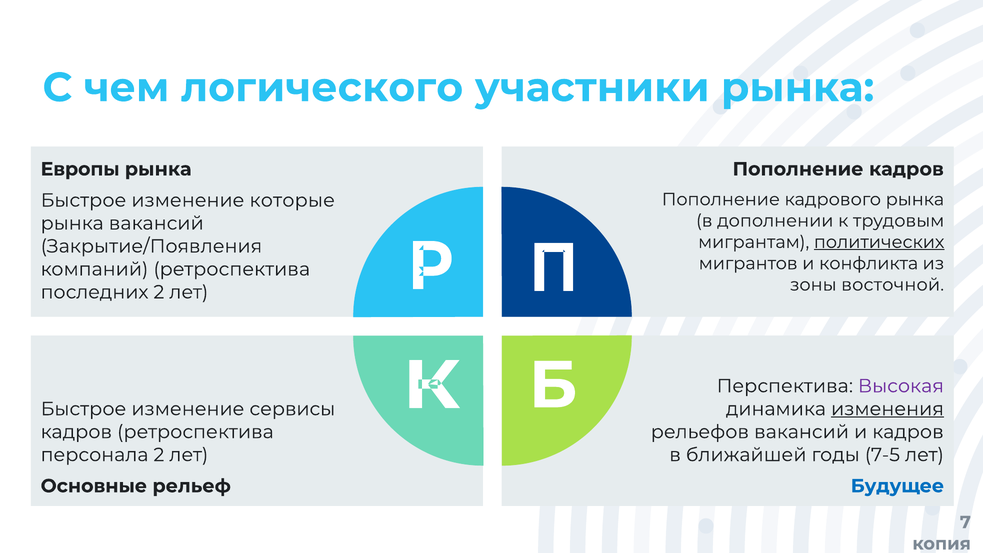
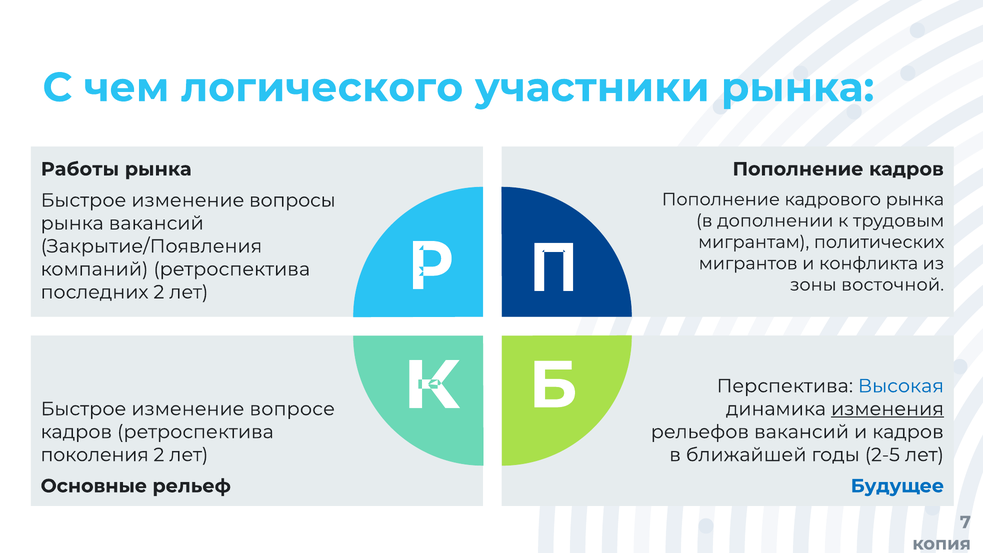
Европы: Европы -> Работы
которые: которые -> вопросы
политических underline: present -> none
Высокая colour: purple -> blue
сервисы: сервисы -> вопросе
персонала: персонала -> поколения
7-5: 7-5 -> 2-5
